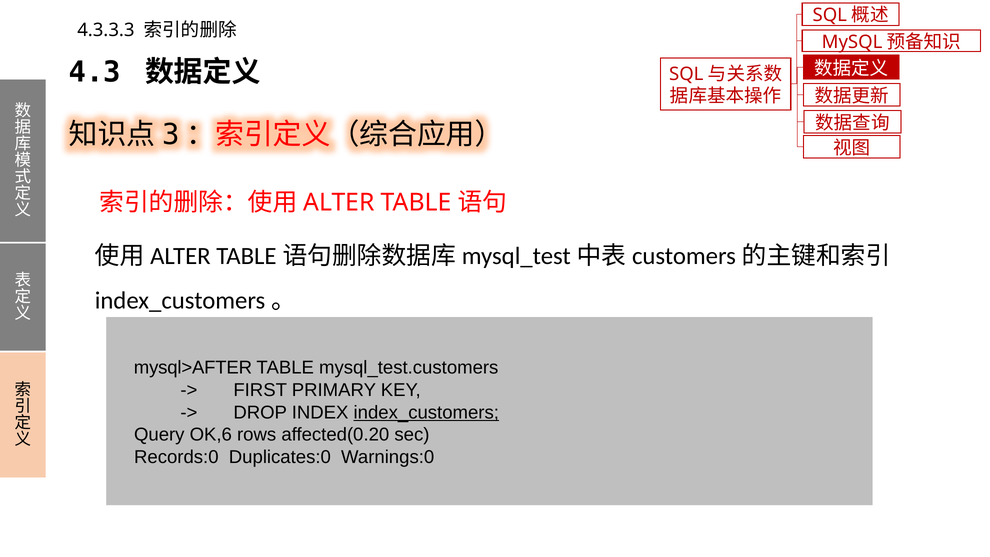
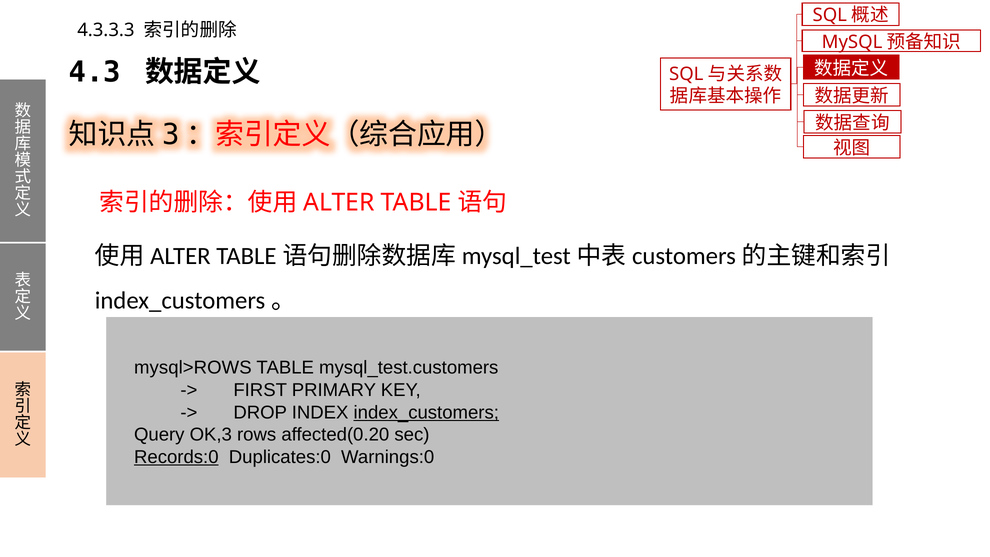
mysql>AFTER: mysql>AFTER -> mysql>ROWS
OK,6: OK,6 -> OK,3
Records:0 underline: none -> present
